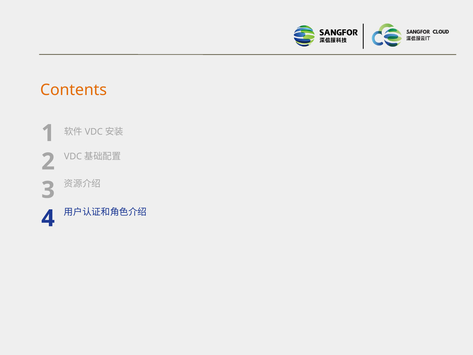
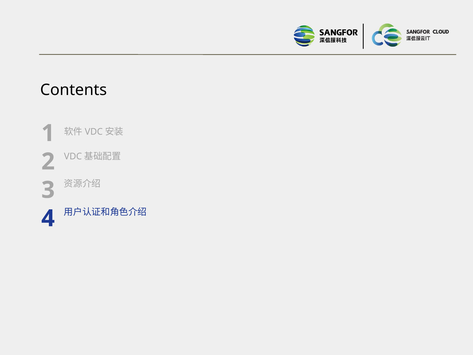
Contents colour: orange -> black
